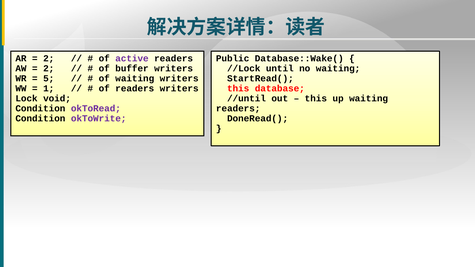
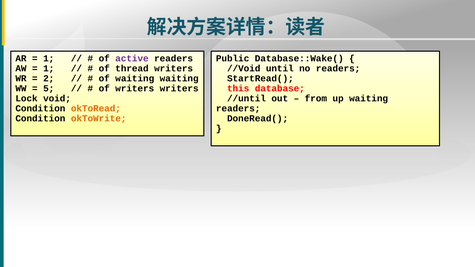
2 at (49, 59): 2 -> 1
2 at (49, 69): 2 -> 1
buffer: buffer -> thread
//Lock: //Lock -> //Void
no waiting: waiting -> readers
5: 5 -> 2
waiting writers: writers -> waiting
1: 1 -> 5
of readers: readers -> writers
this at (316, 99): this -> from
okToRead colour: purple -> orange
okToWrite colour: purple -> orange
